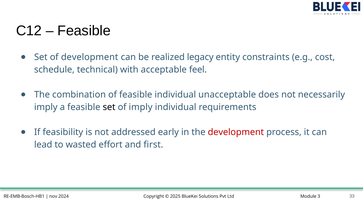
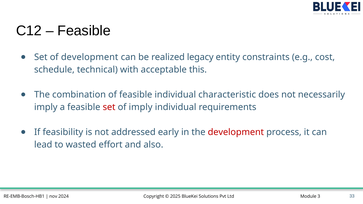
feel: feel -> this
unacceptable: unacceptable -> characteristic
set at (109, 107) colour: black -> red
first: first -> also
